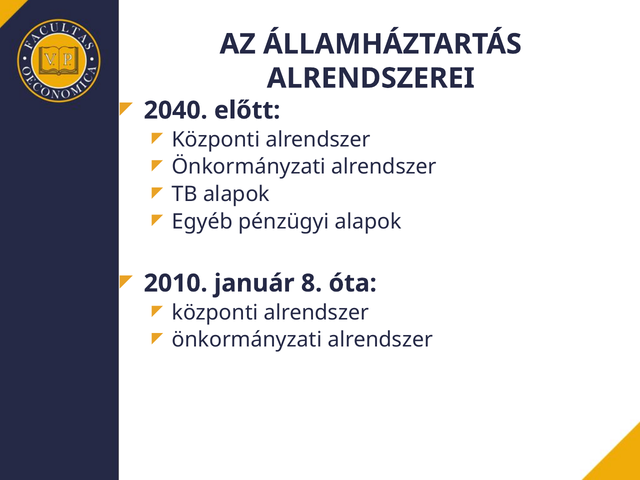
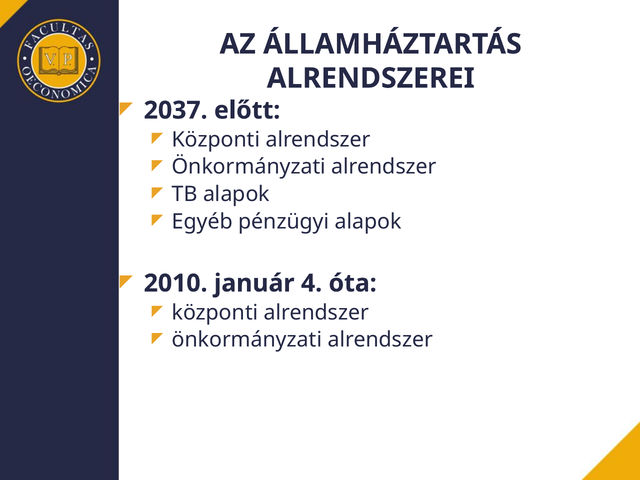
2040: 2040 -> 2037
8: 8 -> 4
